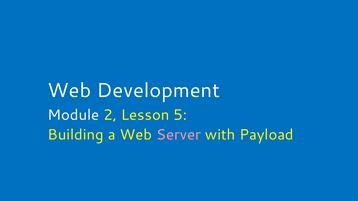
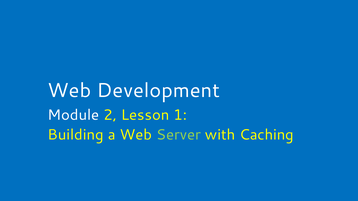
5: 5 -> 1
Server colour: pink -> light green
Payload: Payload -> Caching
